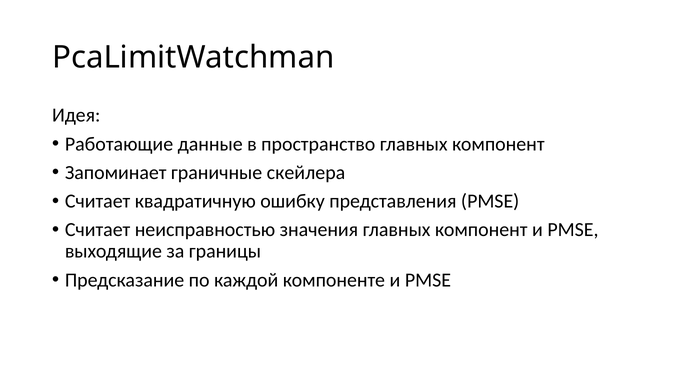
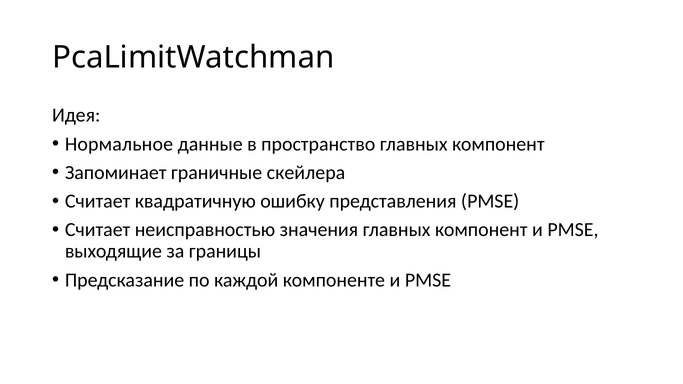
Работающие: Работающие -> Нормальное
